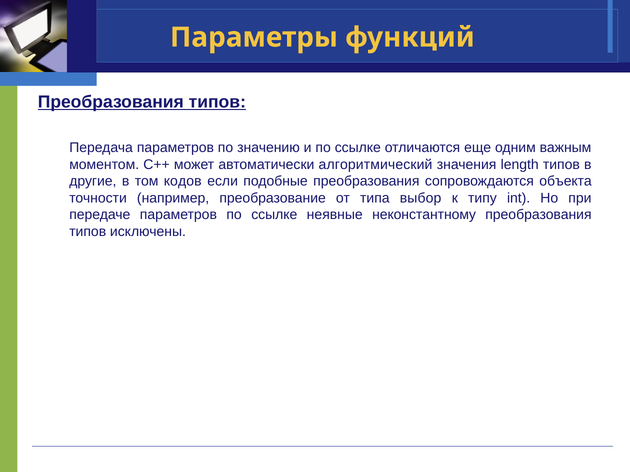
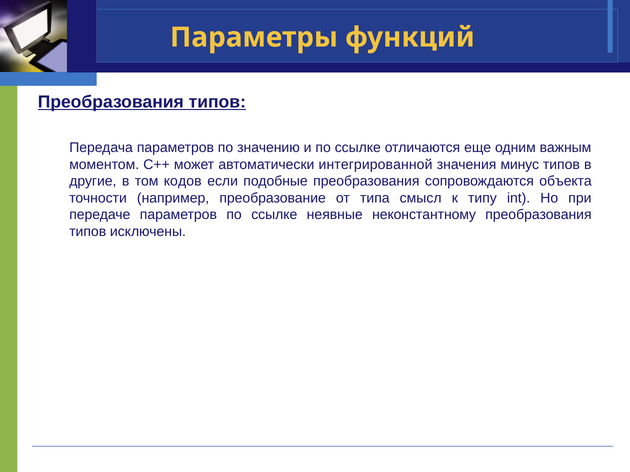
алгоритмический: алгоритмический -> интегрированной
length: length -> минус
выбор: выбор -> смысл
